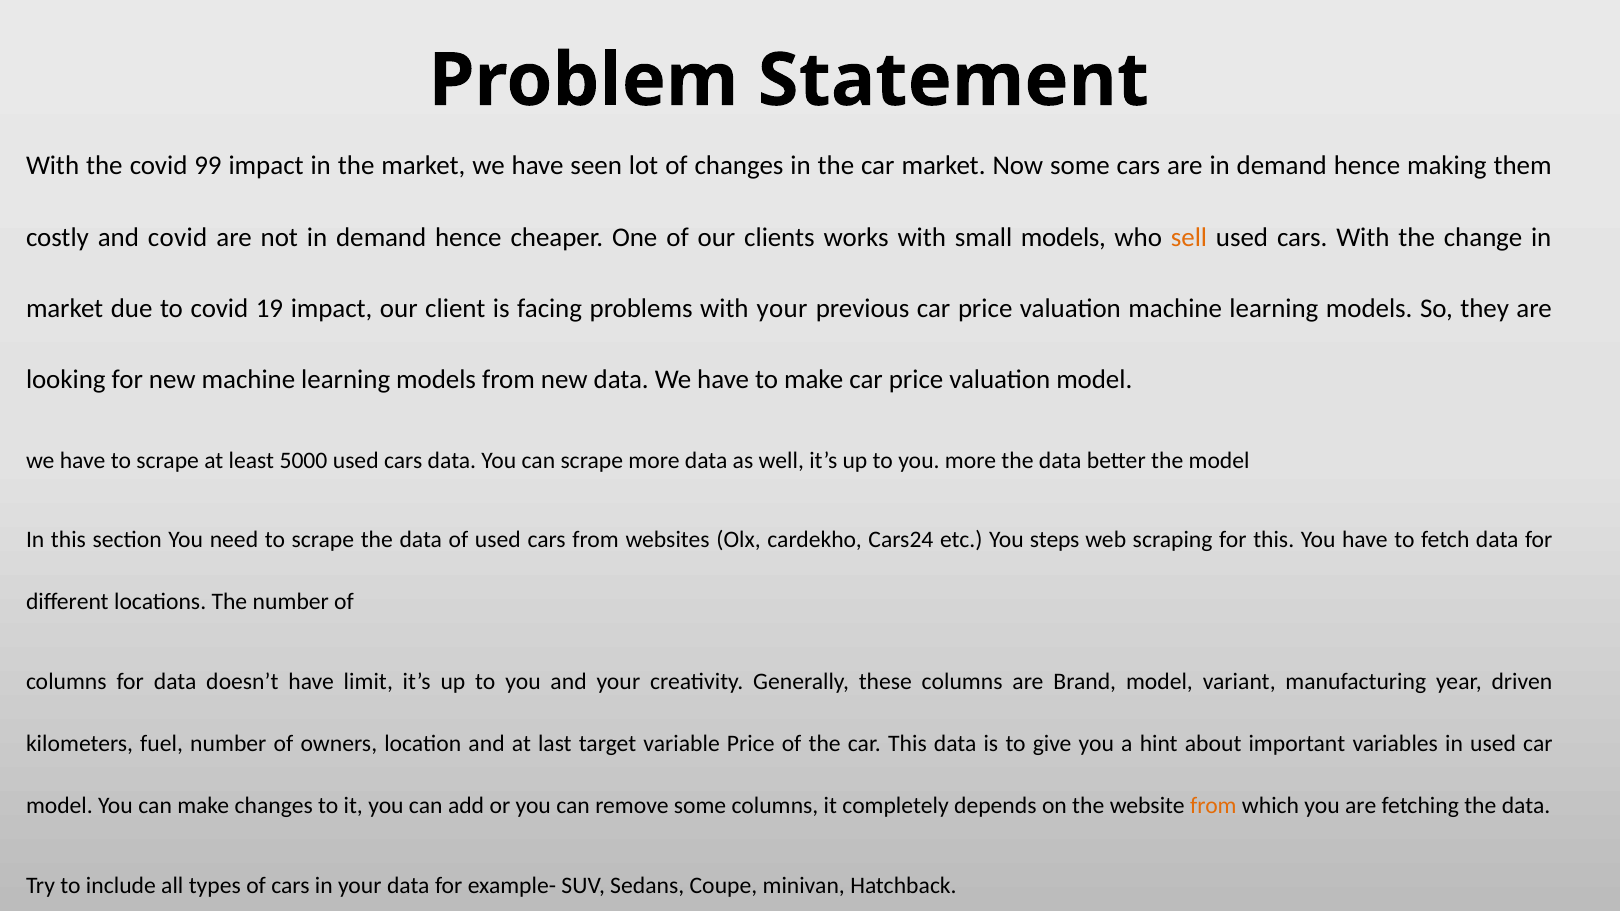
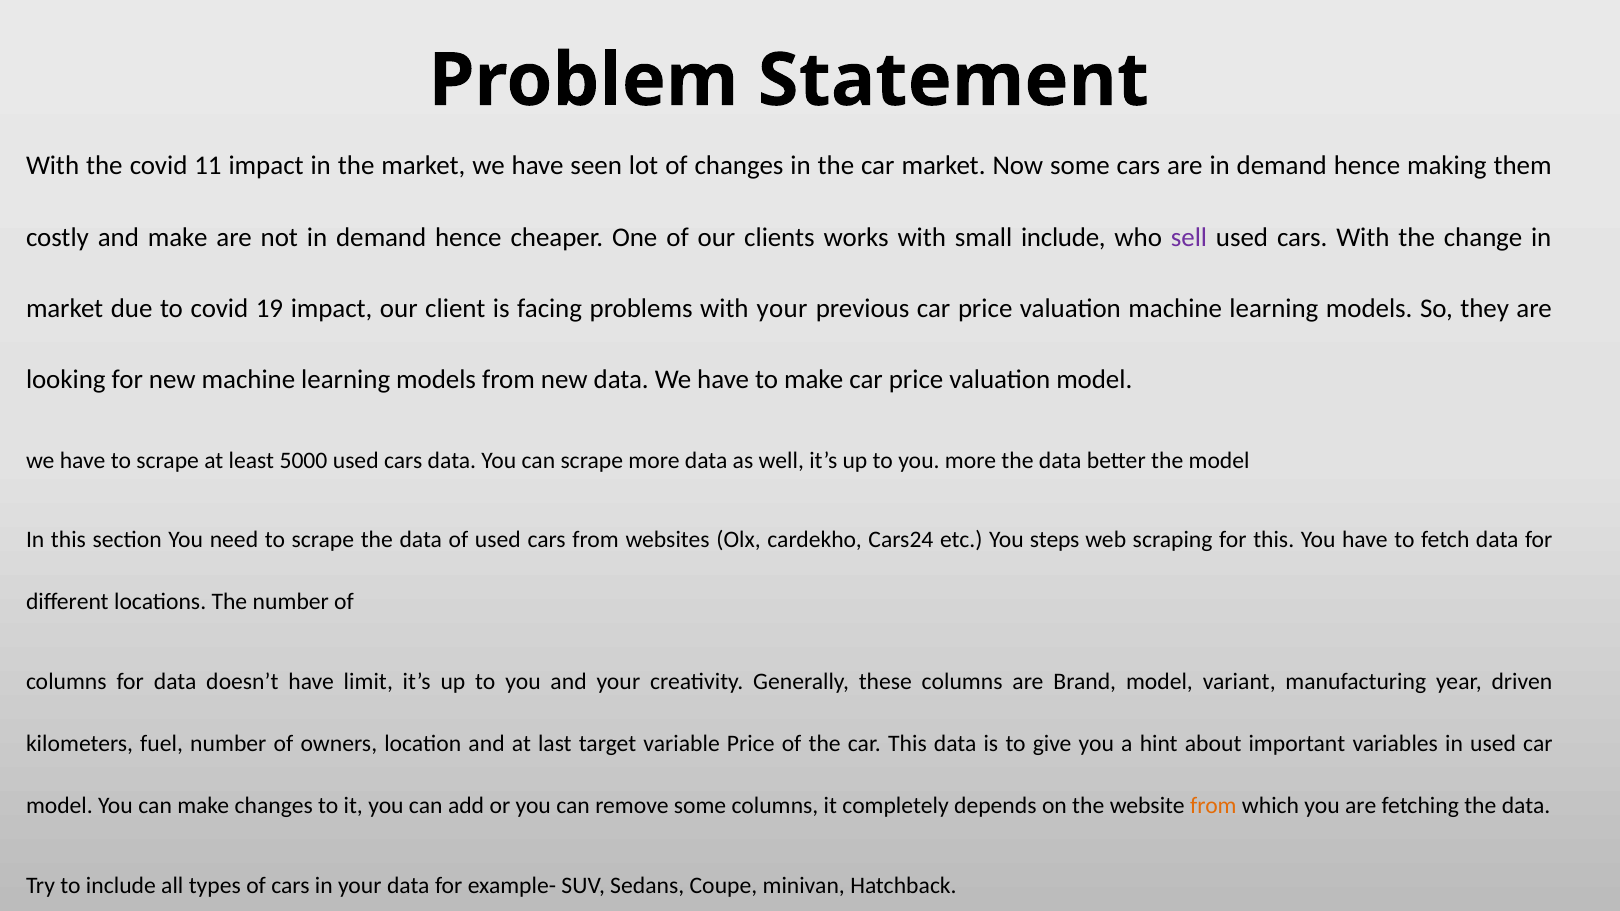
99: 99 -> 11
and covid: covid -> make
small models: models -> include
sell colour: orange -> purple
